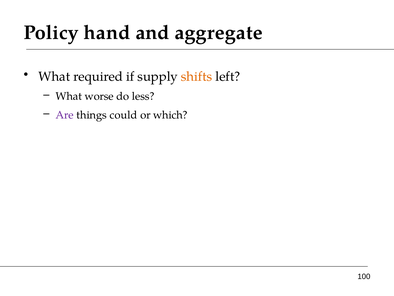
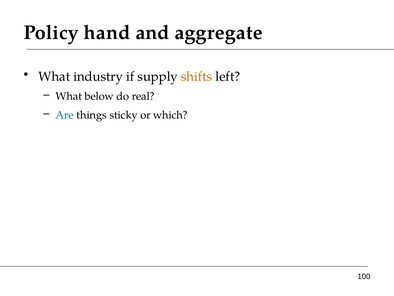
required: required -> industry
worse: worse -> below
less: less -> real
Are colour: purple -> blue
could: could -> sticky
